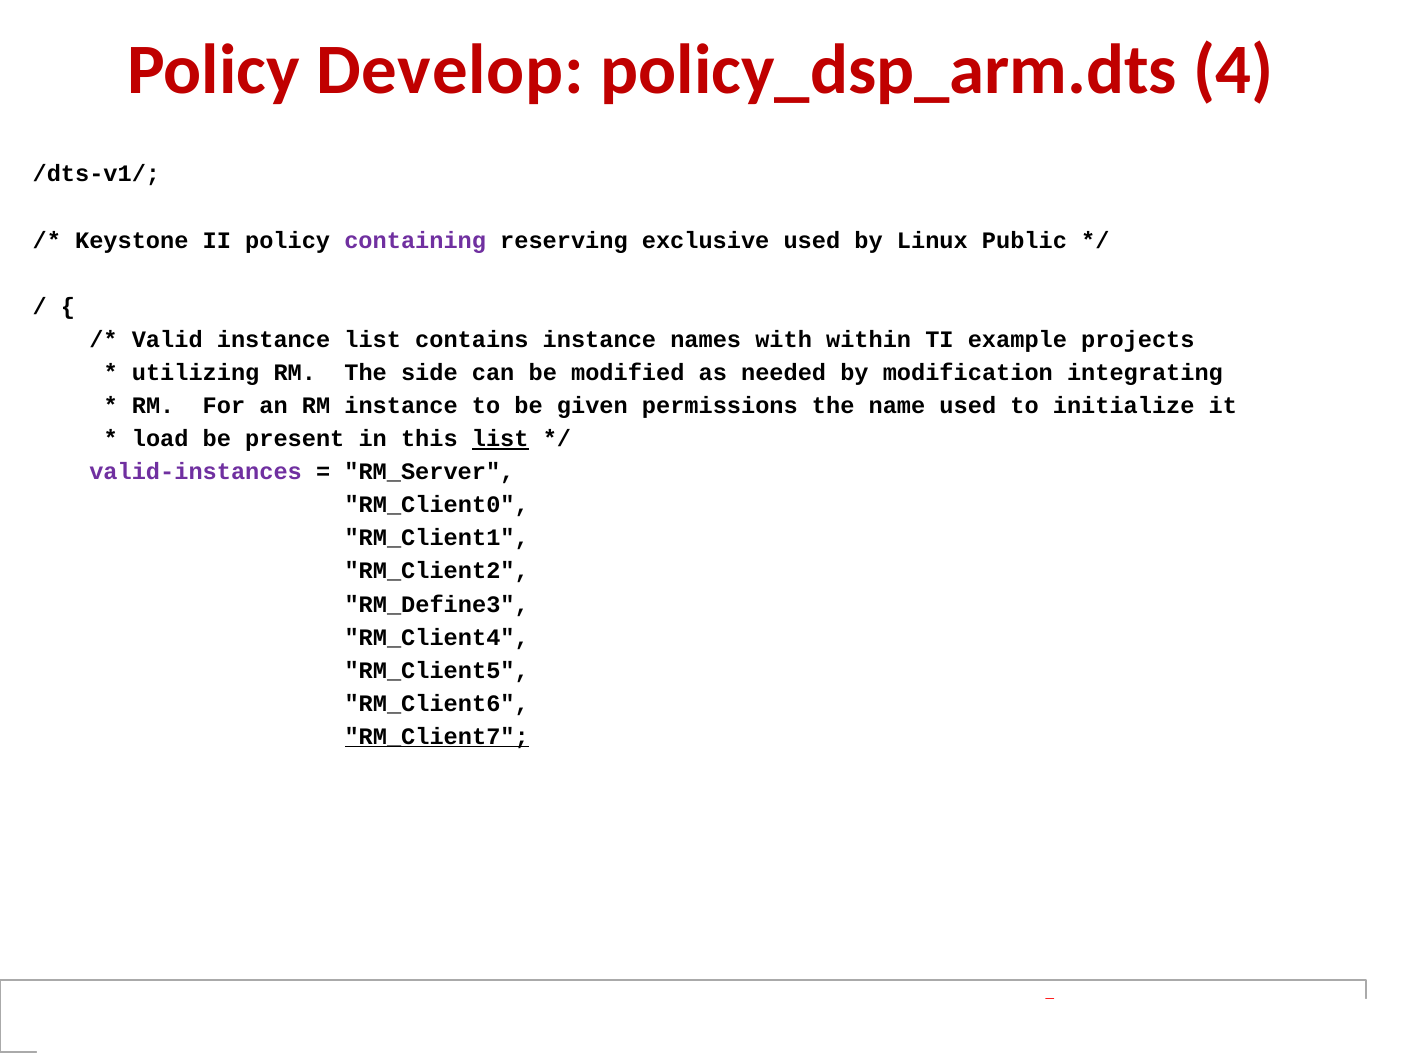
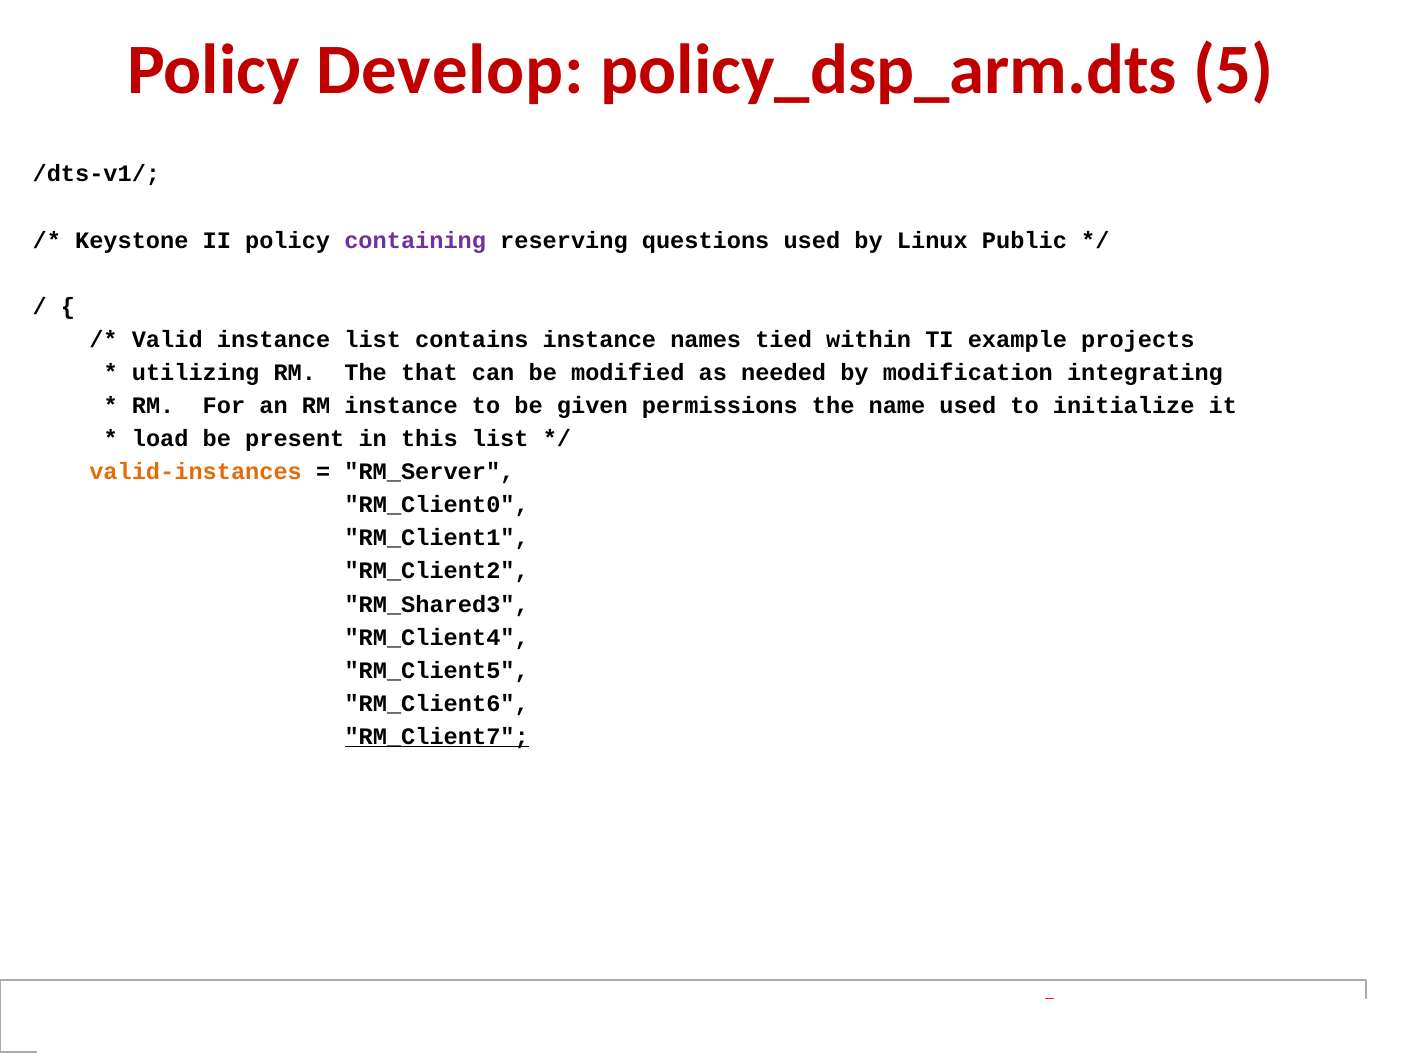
4: 4 -> 5
exclusive: exclusive -> questions
with: with -> tied
side: side -> that
list at (500, 439) underline: present -> none
valid-instances colour: purple -> orange
RM_Define3: RM_Define3 -> RM_Shared3
